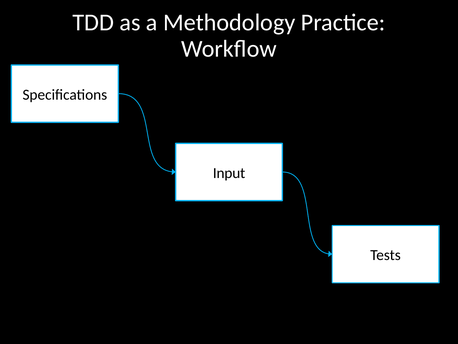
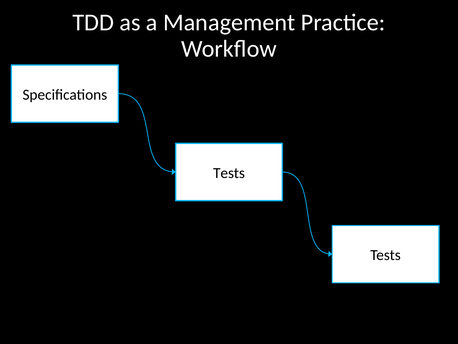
Methodology: Methodology -> Management
Input at (229, 173): Input -> Tests
